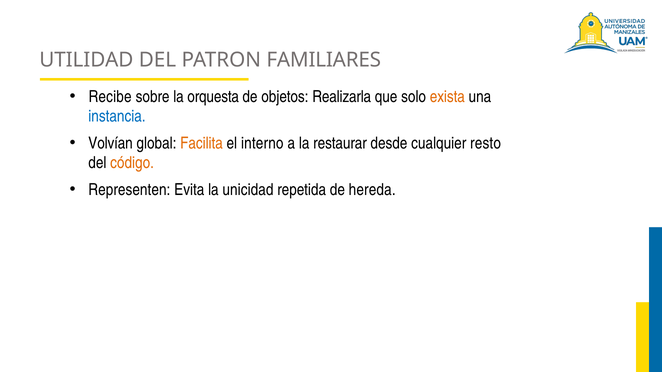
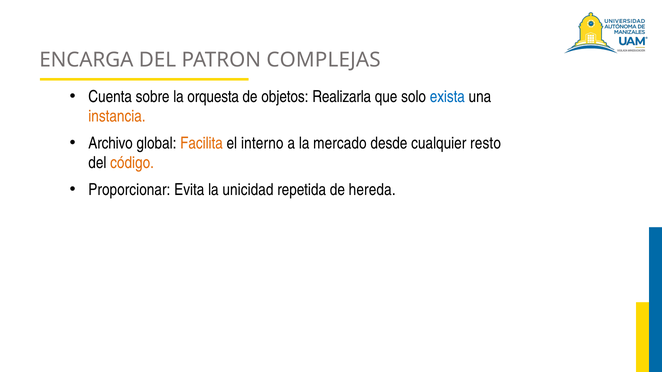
UTILIDAD: UTILIDAD -> ENCARGA
FAMILIARES: FAMILIARES -> COMPLEJAS
Recibe: Recibe -> Cuenta
exista colour: orange -> blue
instancia colour: blue -> orange
Volvían: Volvían -> Archivo
restaurar: restaurar -> mercado
Representen: Representen -> Proporcionar
